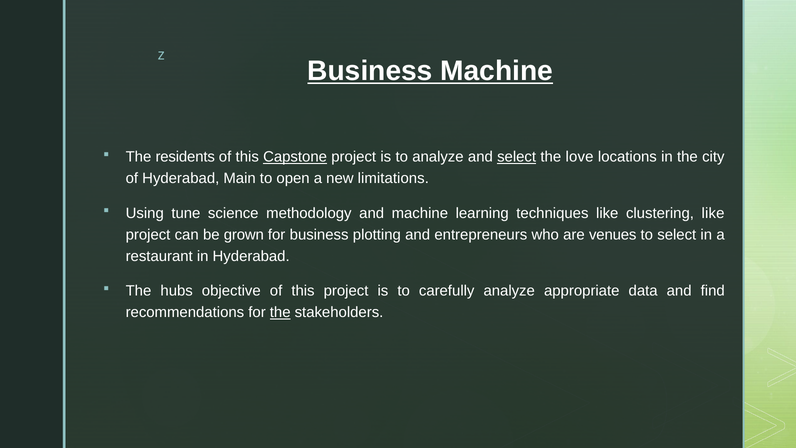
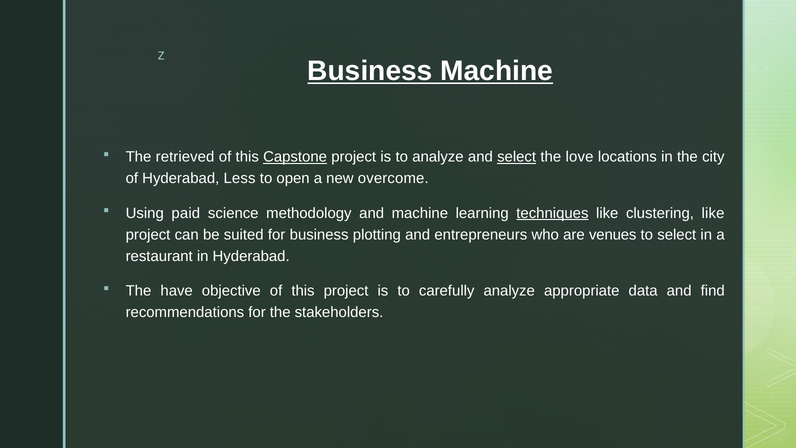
residents: residents -> retrieved
Main: Main -> Less
limitations: limitations -> overcome
tune: tune -> paid
techniques underline: none -> present
grown: grown -> suited
hubs: hubs -> have
the at (280, 312) underline: present -> none
